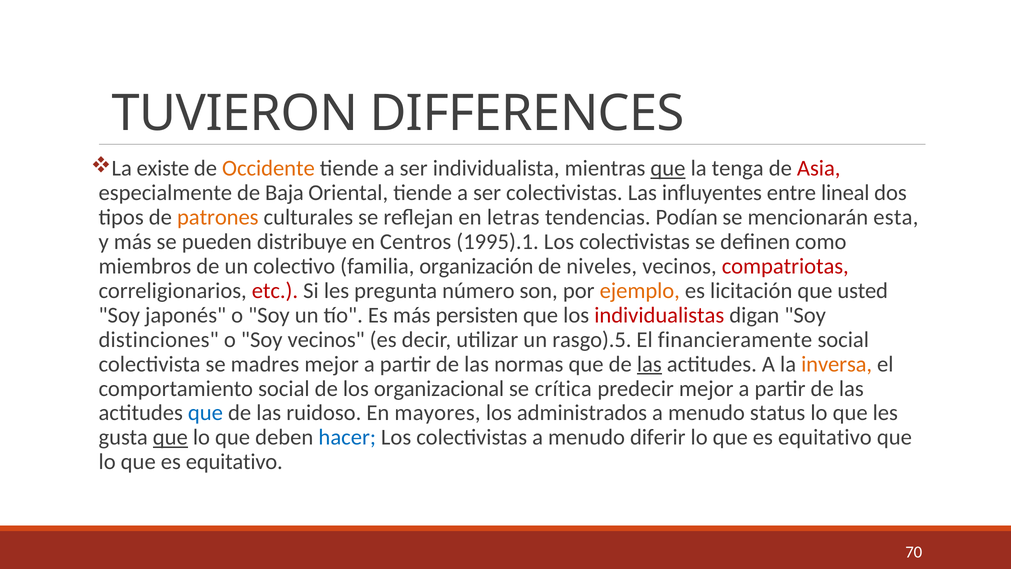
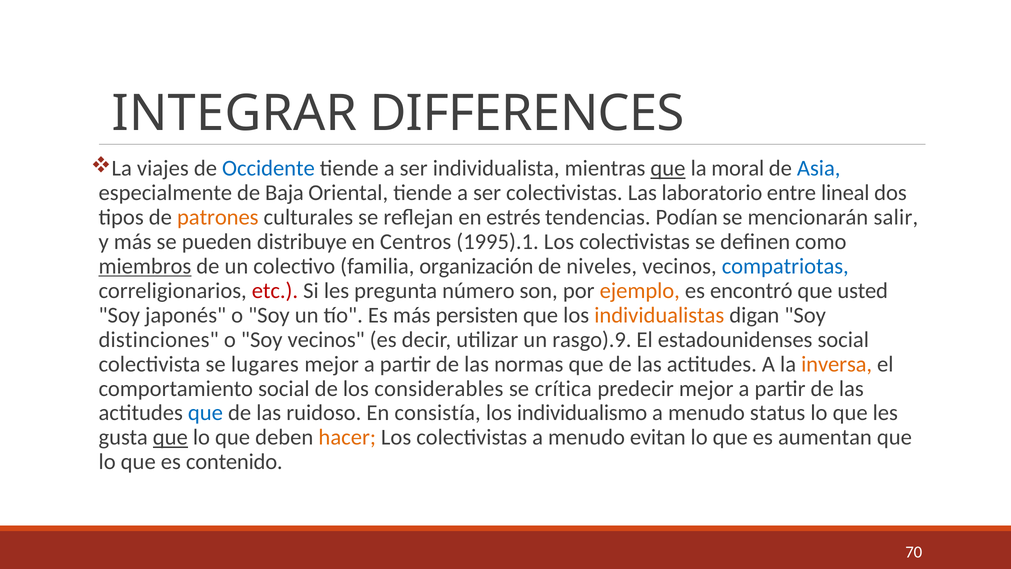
TUVIERON: TUVIERON -> INTEGRAR
existe: existe -> viajes
Occidente colour: orange -> blue
tenga: tenga -> moral
Asia colour: red -> blue
influyentes: influyentes -> laboratorio
letras: letras -> estrés
esta: esta -> salir
miembros underline: none -> present
compatriotas colour: red -> blue
licitación: licitación -> encontró
individualistas colour: red -> orange
rasgo).5: rasgo).5 -> rasgo).9
financieramente: financieramente -> estadounidenses
madres: madres -> lugares
las at (649, 364) underline: present -> none
organizacional: organizacional -> considerables
mayores: mayores -> consistía
administrados: administrados -> individualismo
hacer colour: blue -> orange
diferir: diferir -> evitan
equitativo at (825, 437): equitativo -> aumentan
equitativo at (234, 462): equitativo -> contenido
